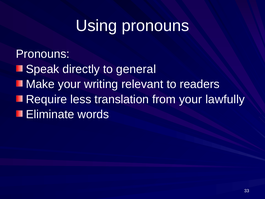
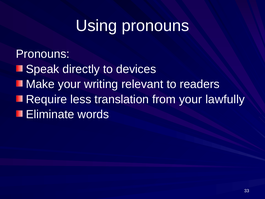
general: general -> devices
